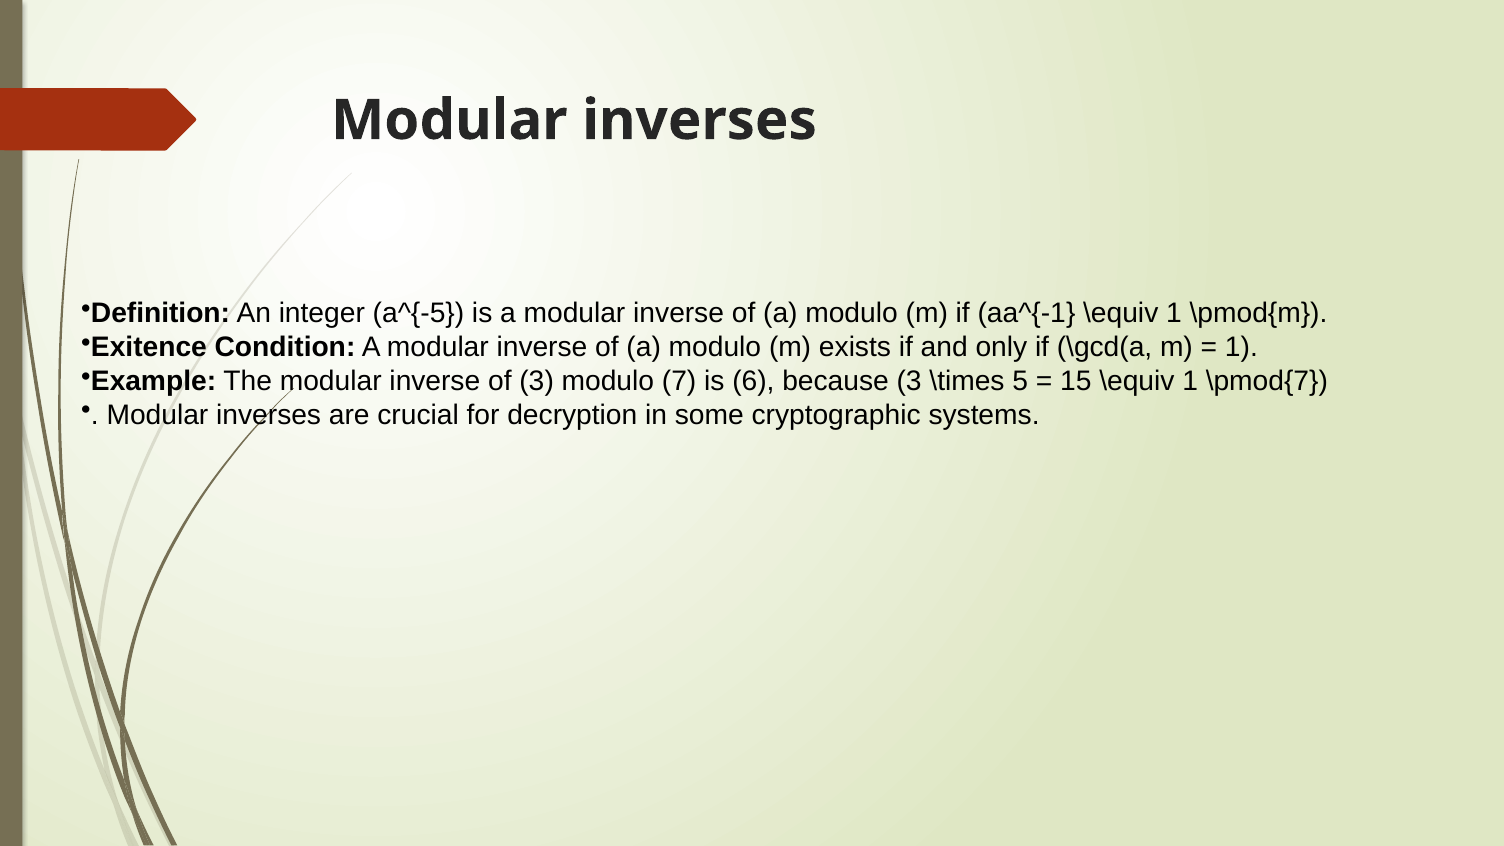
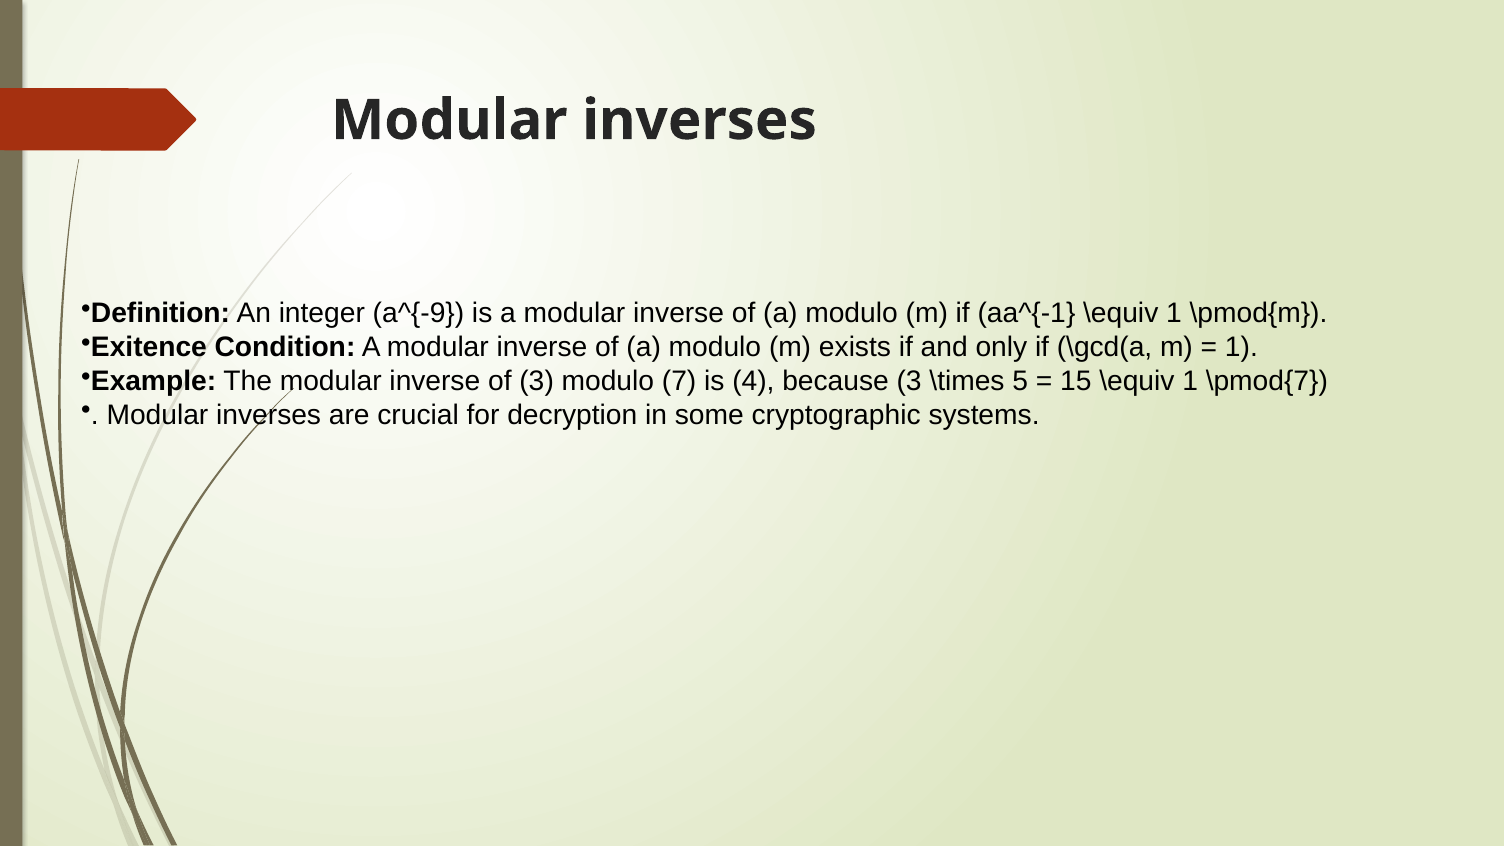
a^{-5: a^{-5 -> a^{-9
6: 6 -> 4
